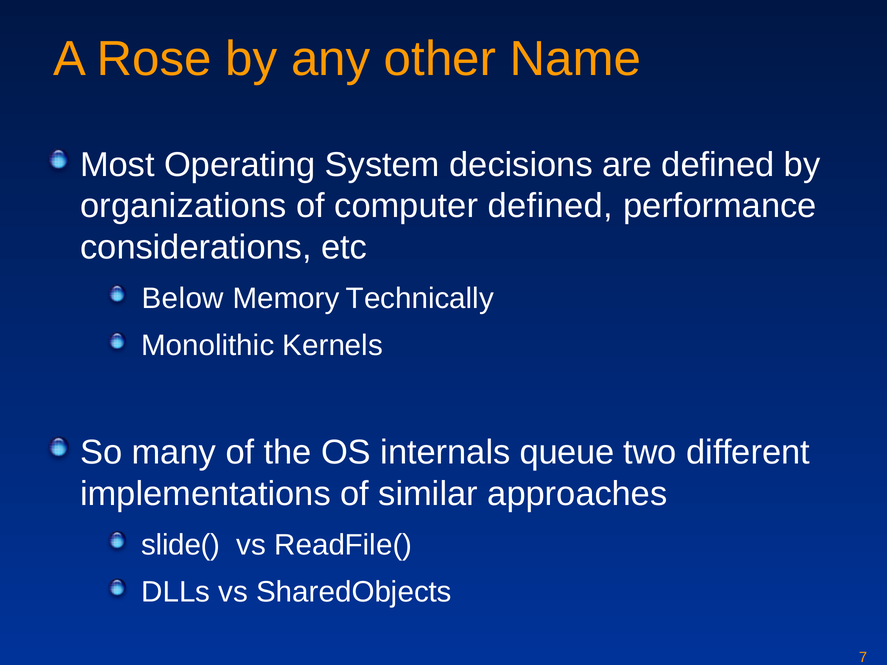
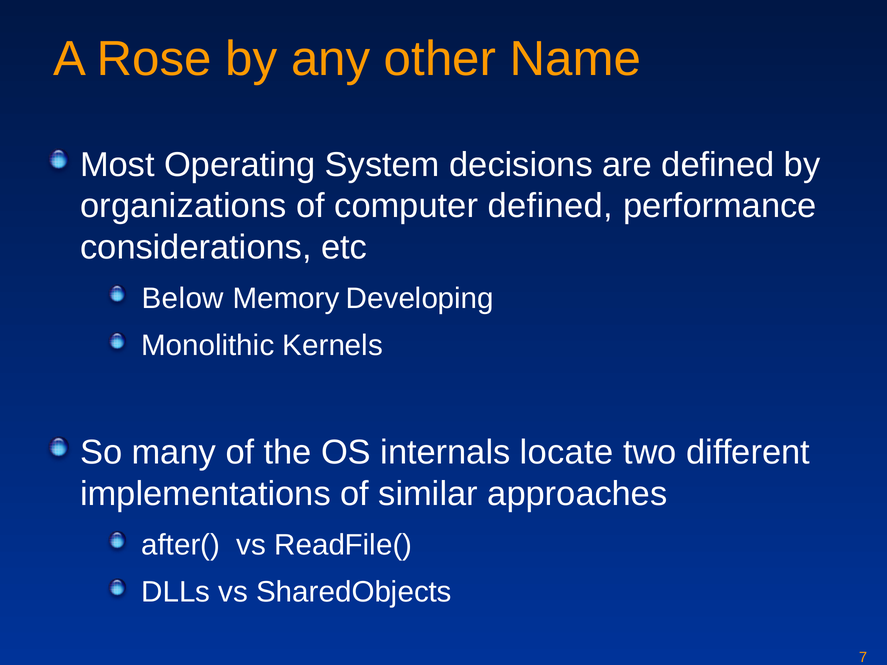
Technically: Technically -> Developing
queue: queue -> locate
slide(: slide( -> after(
